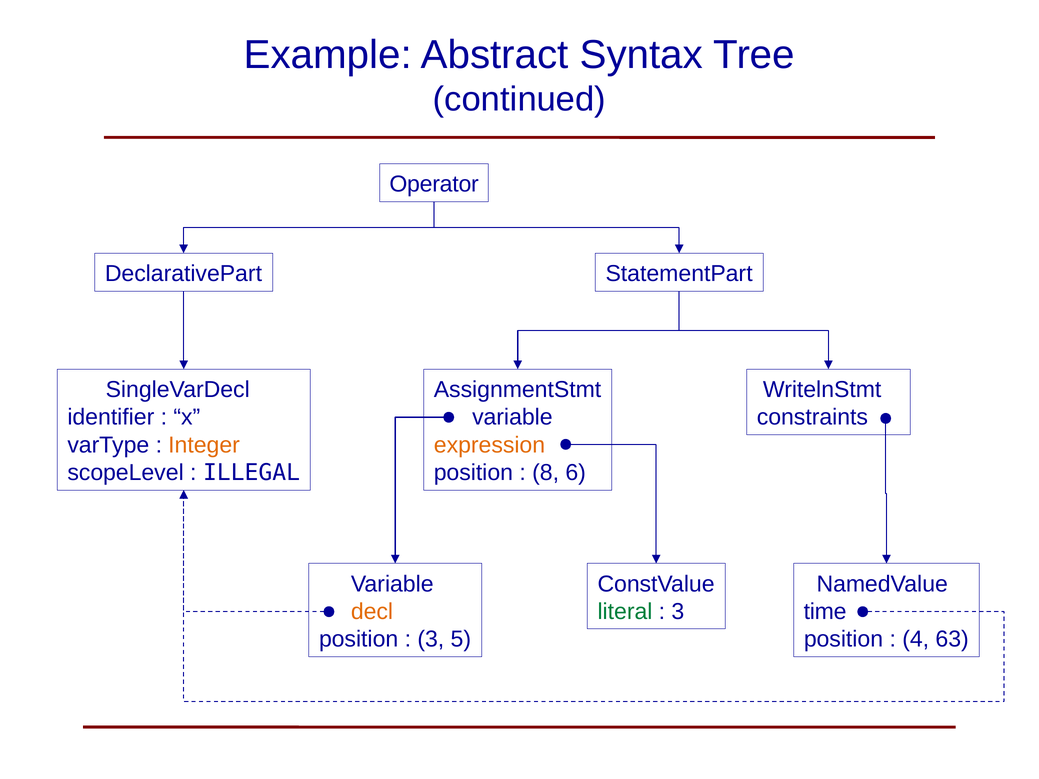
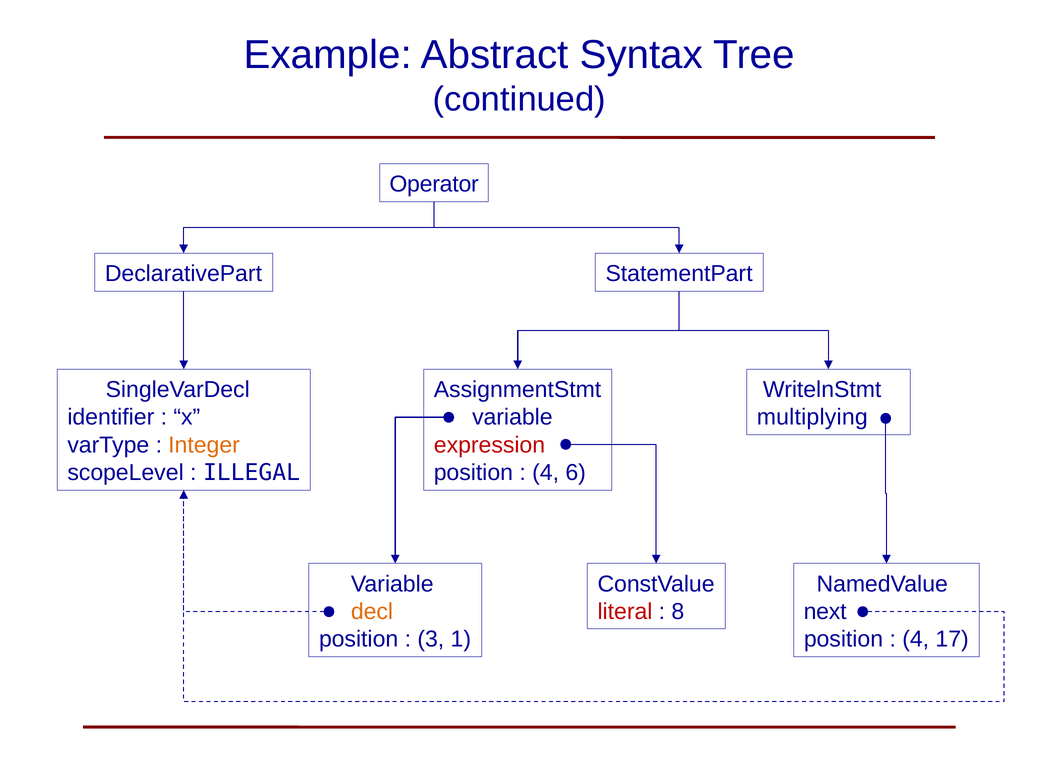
constraints: constraints -> multiplying
expression colour: orange -> red
8 at (546, 473): 8 -> 4
literal colour: green -> red
3 at (678, 612): 3 -> 8
time: time -> next
5: 5 -> 1
63: 63 -> 17
